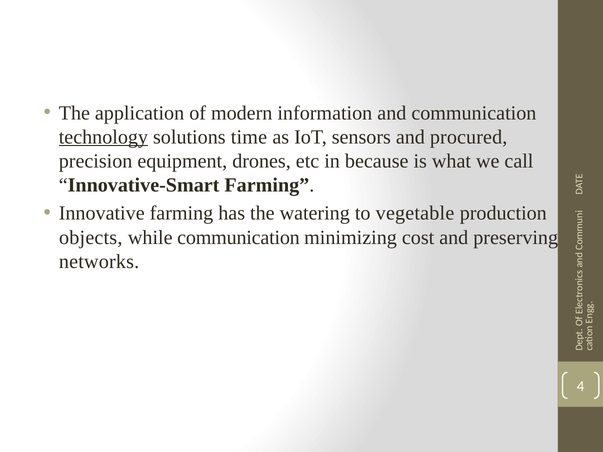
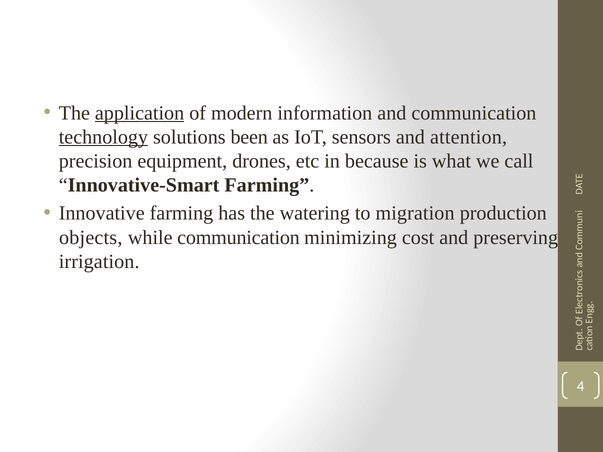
application underline: none -> present
time: time -> been
procured: procured -> attention
vegetable: vegetable -> migration
networks: networks -> irrigation
